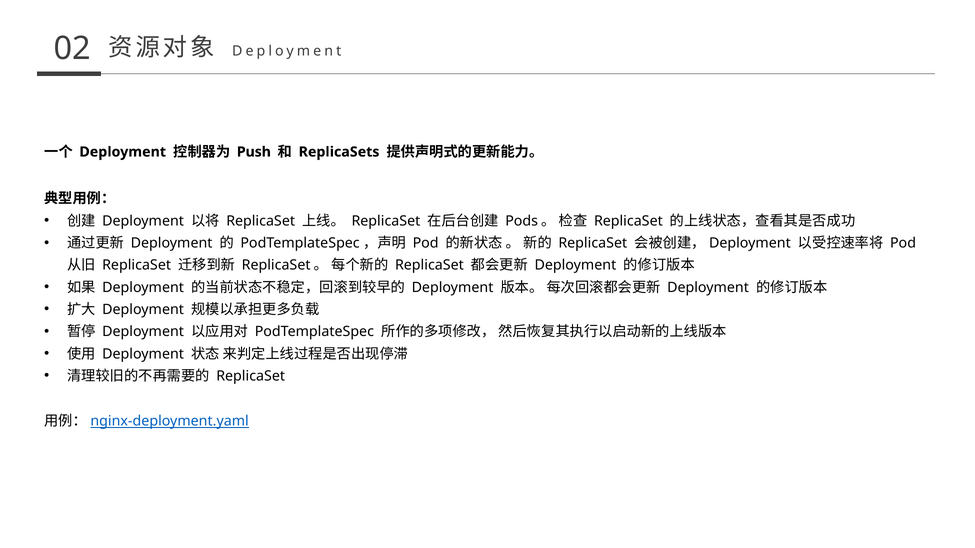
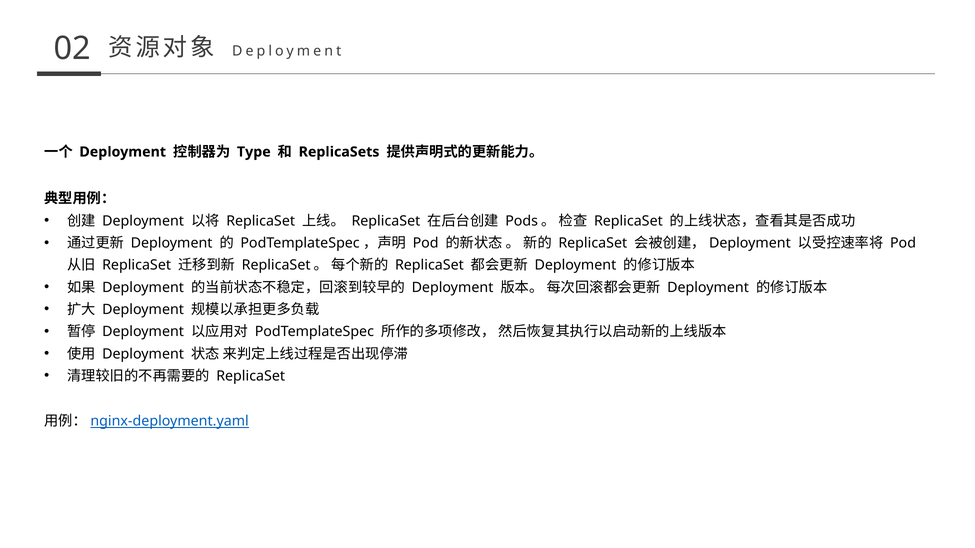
Push: Push -> Type
